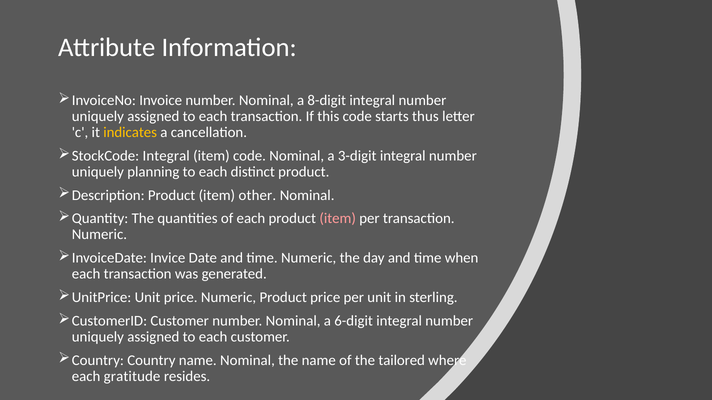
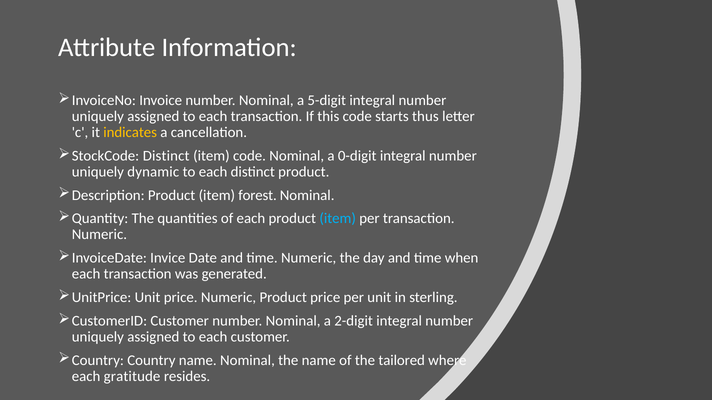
8-digit: 8-digit -> 5-digit
StockCode Integral: Integral -> Distinct
3-digit: 3-digit -> 0-digit
planning: planning -> dynamic
other: other -> forest
item at (338, 219) colour: pink -> light blue
6-digit: 6-digit -> 2-digit
